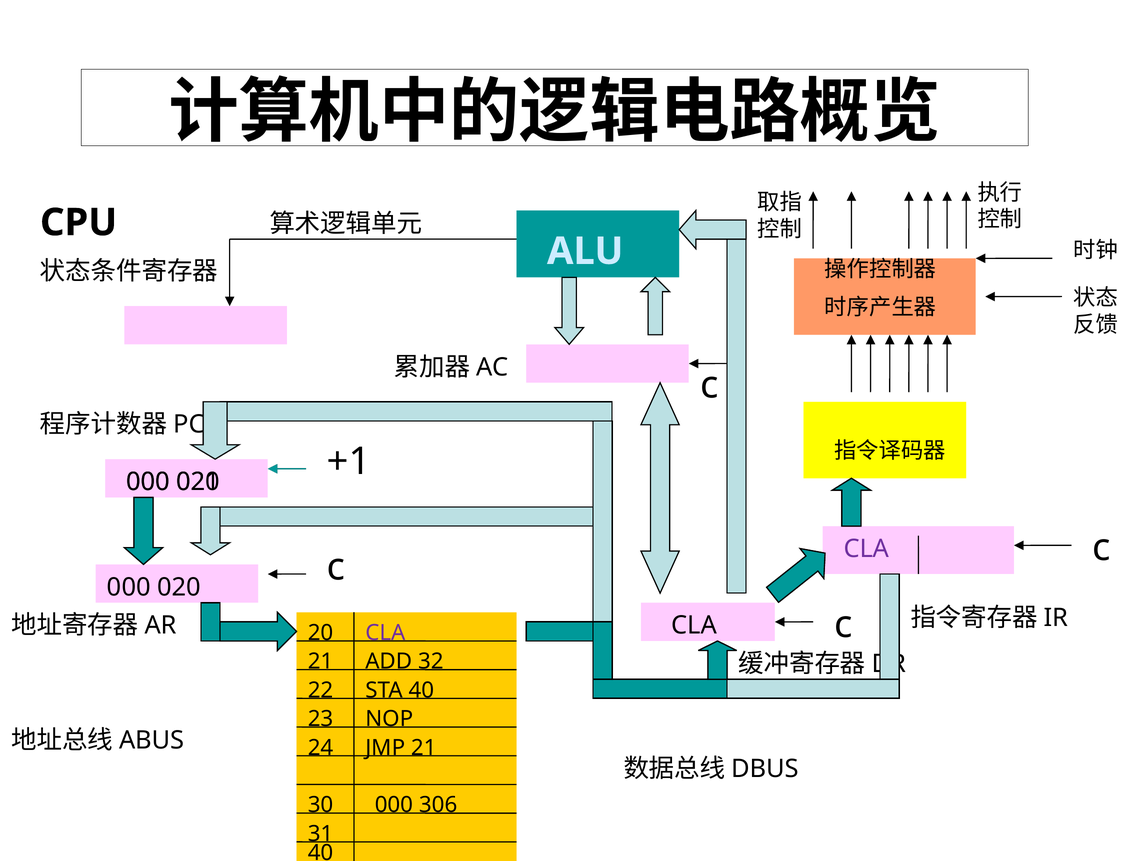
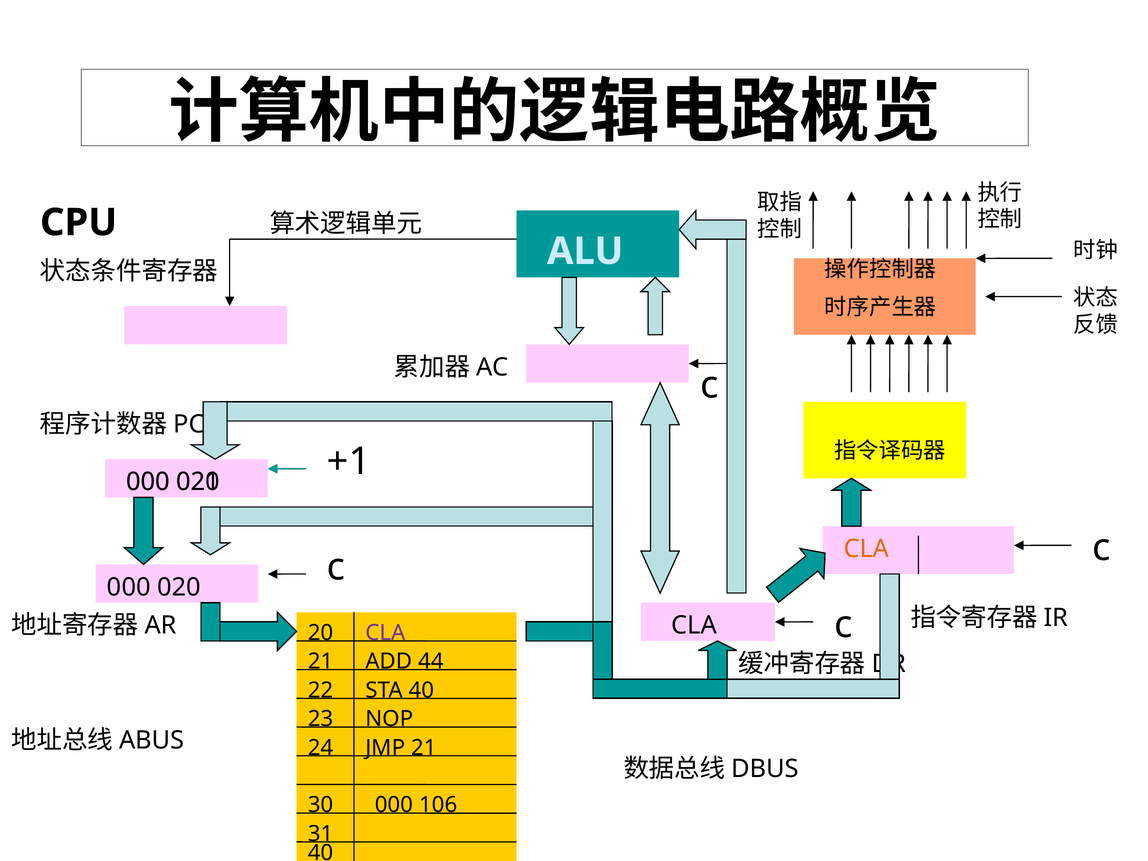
CLA at (866, 549) colour: purple -> orange
32: 32 -> 44
306: 306 -> 106
